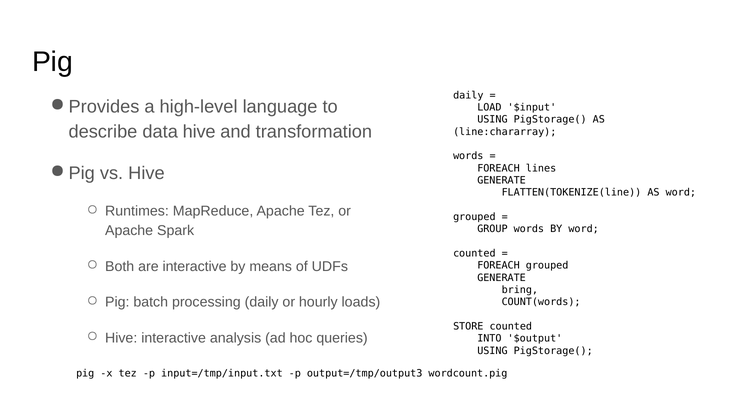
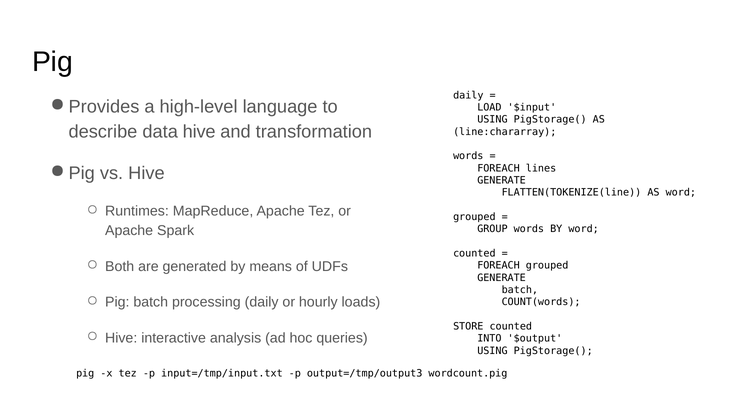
are interactive: interactive -> generated
bring at (520, 290): bring -> batch
